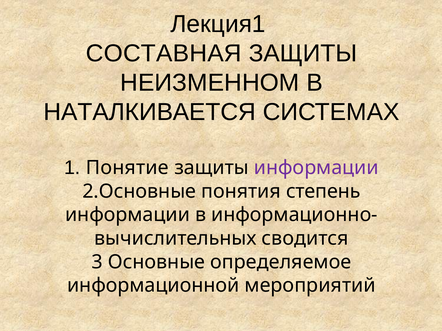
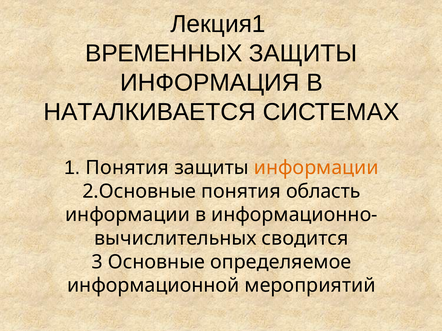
СОСТАВНАЯ: СОСТАВНАЯ -> ВРЕМЕННЫХ
НЕИЗМЕННОМ: НЕИЗМЕННОМ -> ИНФОРМАЦИЯ
1 Понятие: Понятие -> Понятия
информации at (316, 168) colour: purple -> orange
степень: степень -> область
